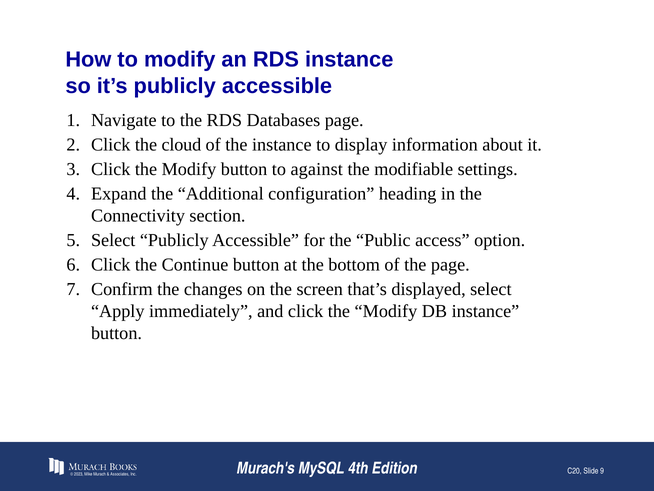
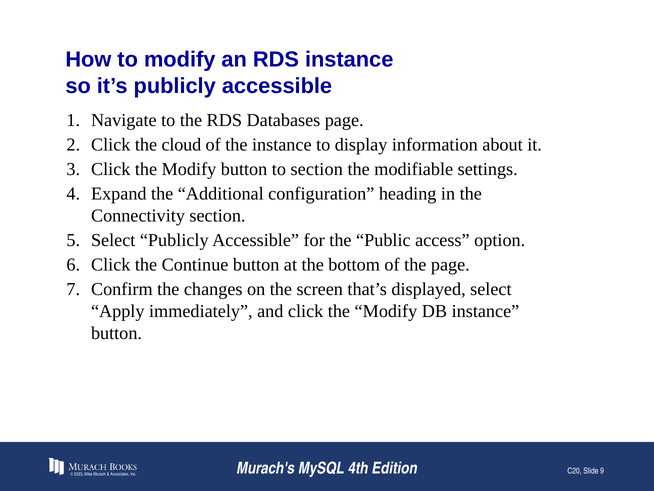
to against: against -> section
